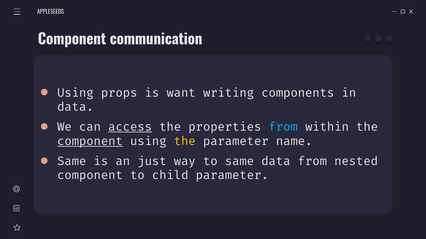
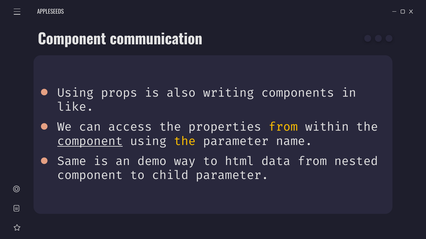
want: want -> also
data at (75, 107): data -> like
access underline: present -> none
from at (283, 127) colour: light blue -> yellow
just: just -> demo
to same: same -> html
